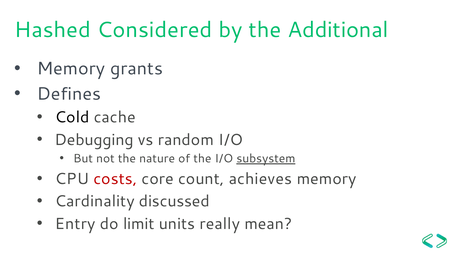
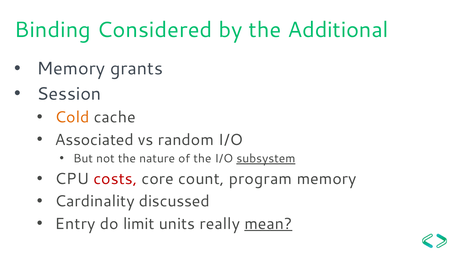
Hashed: Hashed -> Binding
Defines: Defines -> Session
Cold colour: black -> orange
Debugging: Debugging -> Associated
achieves: achieves -> program
mean underline: none -> present
